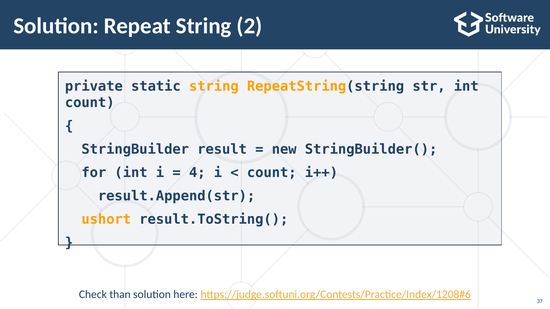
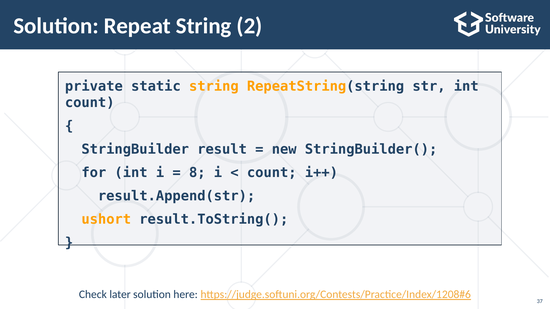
4: 4 -> 8
than: than -> later
